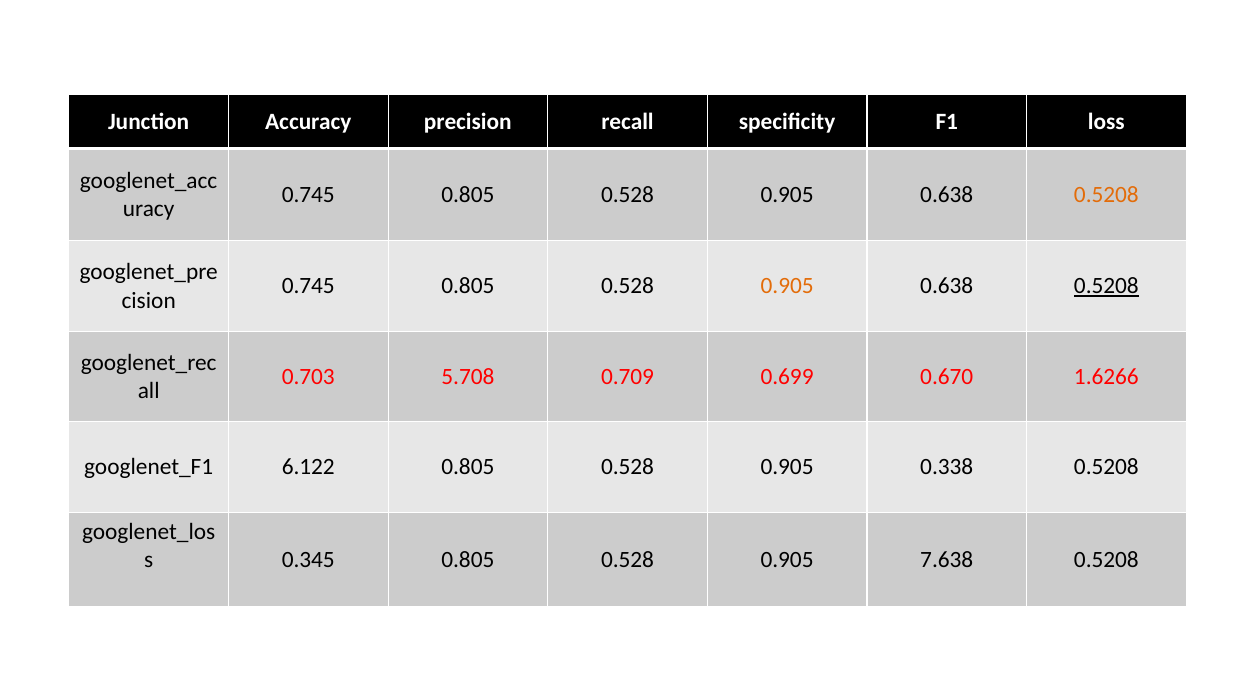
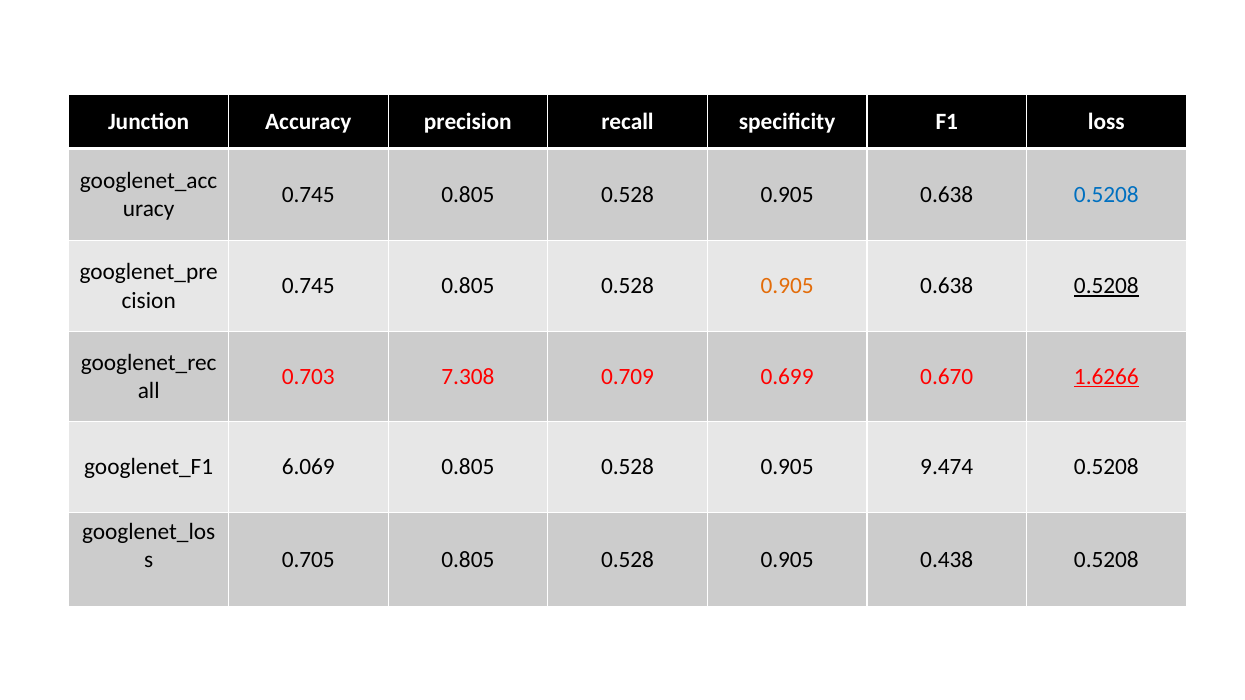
0.5208 at (1106, 195) colour: orange -> blue
5.708: 5.708 -> 7.308
1.6266 underline: none -> present
6.122: 6.122 -> 6.069
0.338: 0.338 -> 9.474
0.345: 0.345 -> 0.705
7.638: 7.638 -> 0.438
